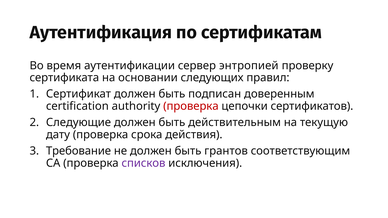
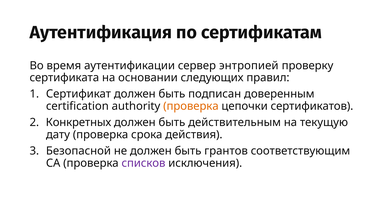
проверка at (191, 106) colour: red -> orange
Следующие: Следующие -> Конкретных
Требование: Требование -> Безопасной
